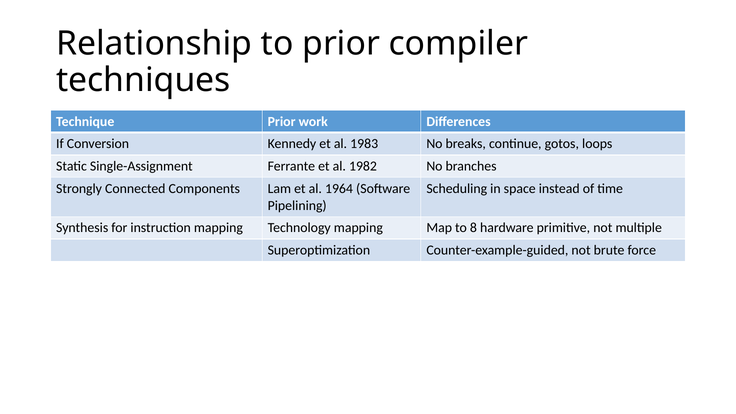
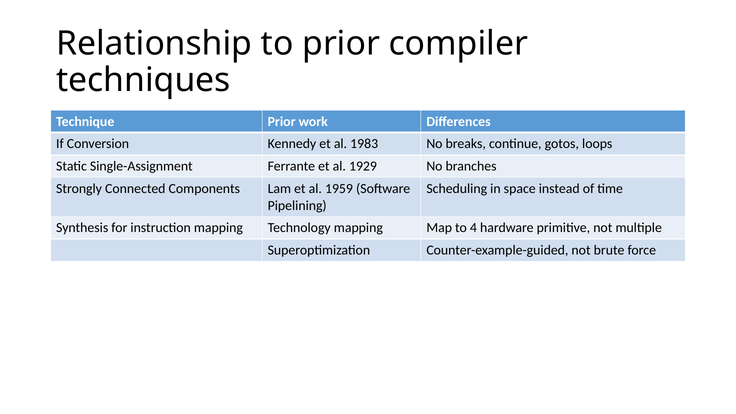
1982: 1982 -> 1929
1964: 1964 -> 1959
8: 8 -> 4
